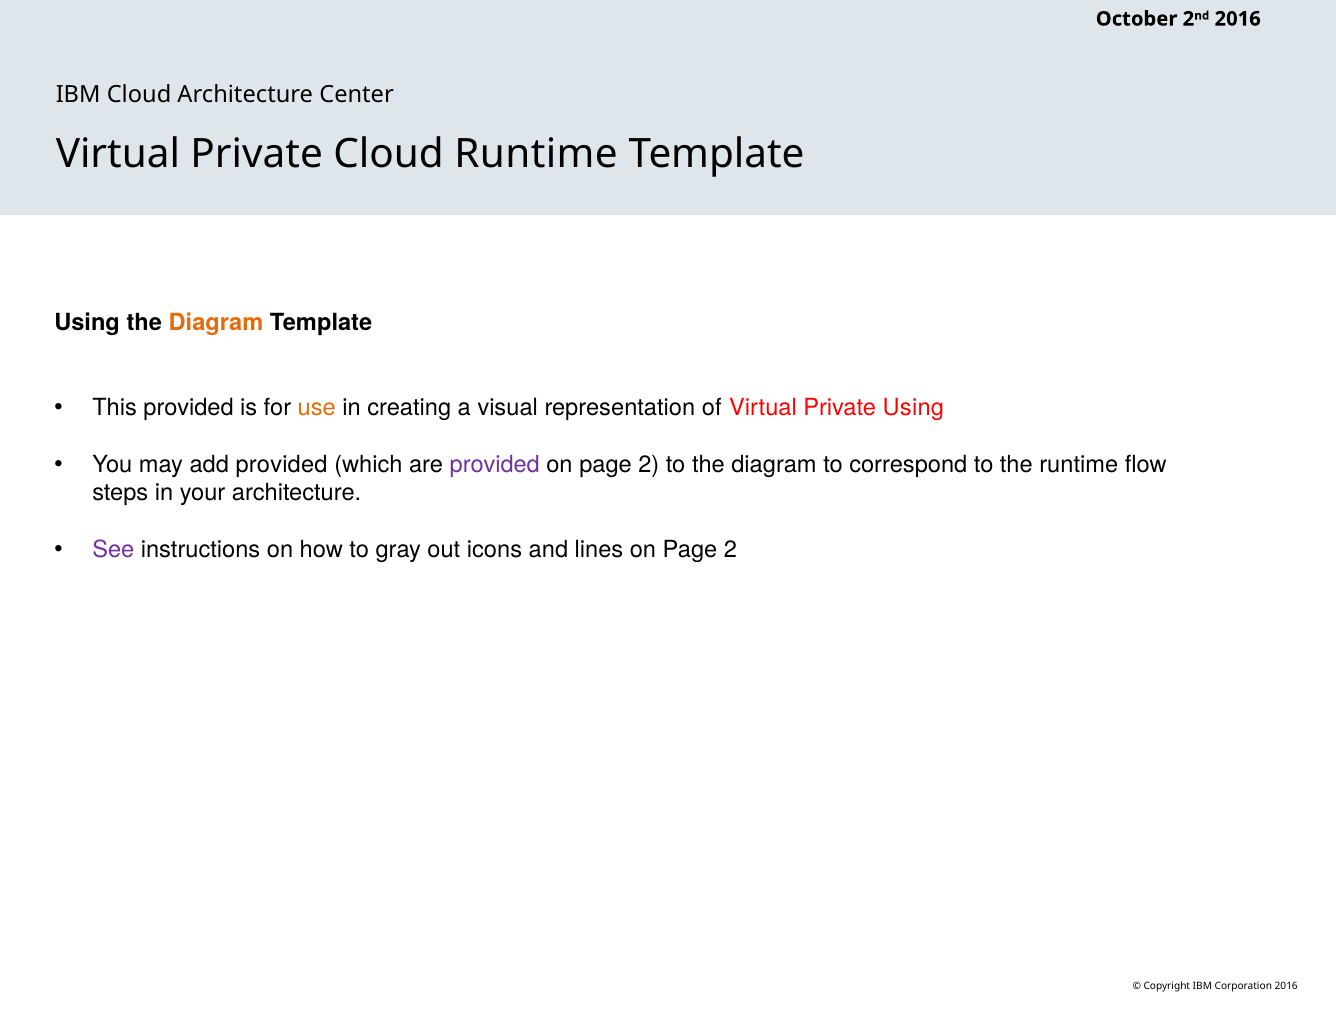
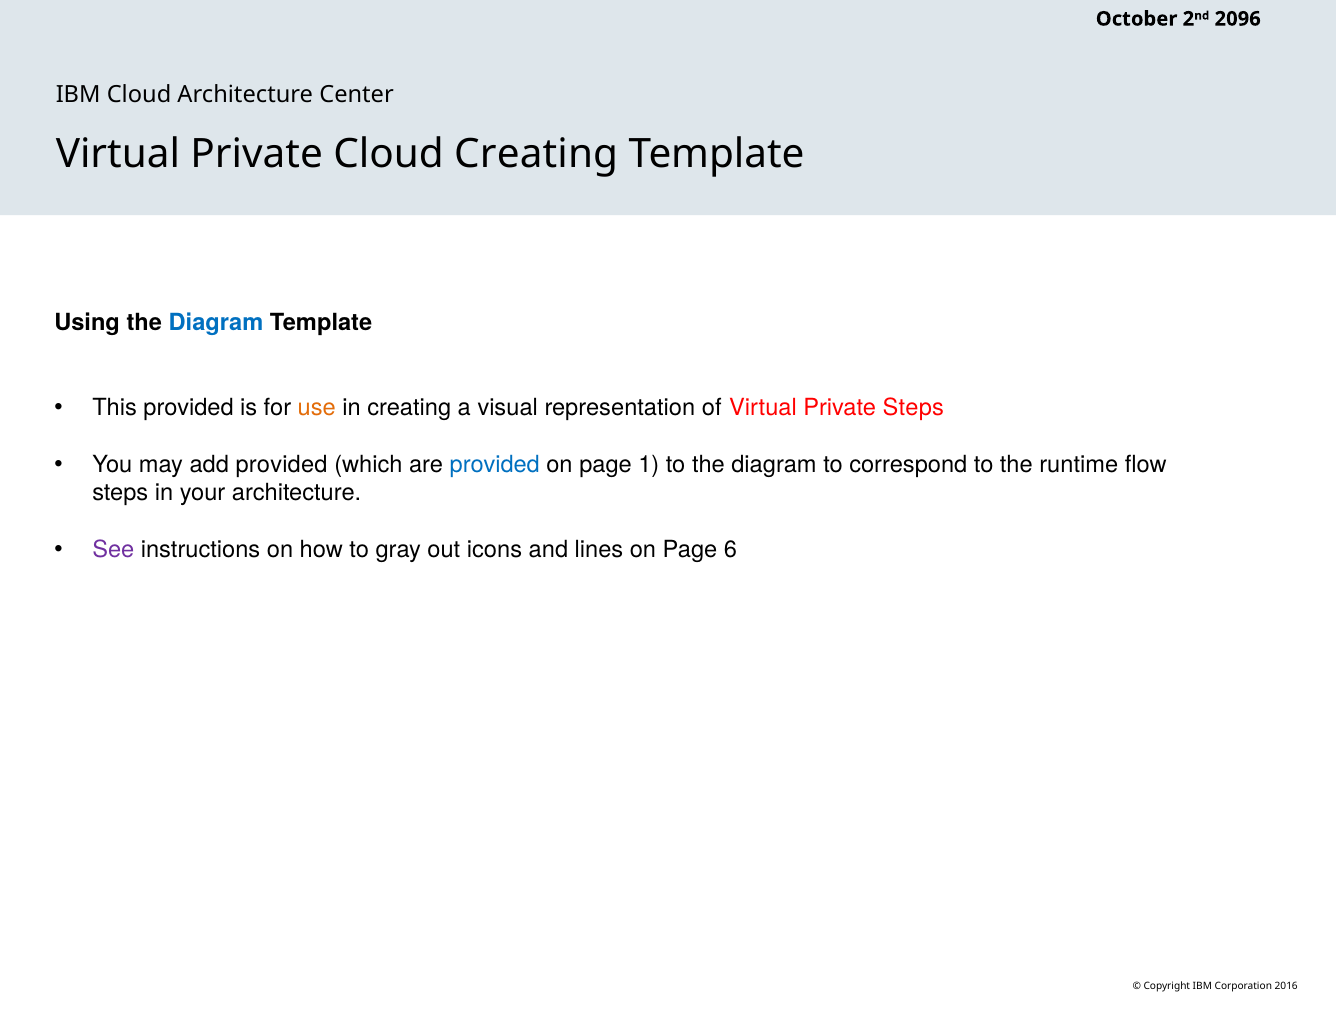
2nd 2016: 2016 -> 2096
Cloud Runtime: Runtime -> Creating
Diagram at (216, 323) colour: orange -> blue
Private Using: Using -> Steps
provided at (495, 465) colour: purple -> blue
2 at (649, 465): 2 -> 1
lines on Page 2: 2 -> 6
